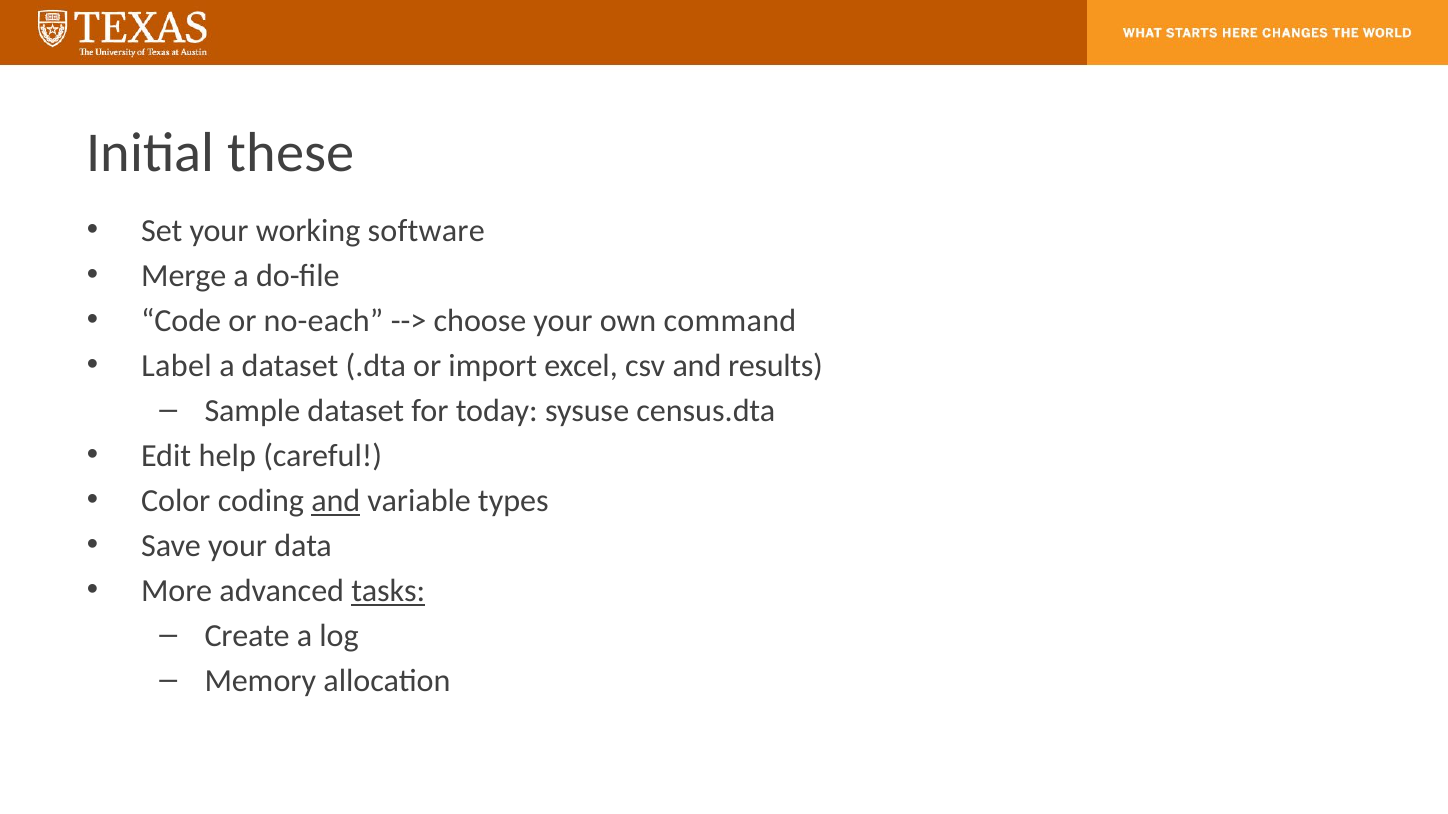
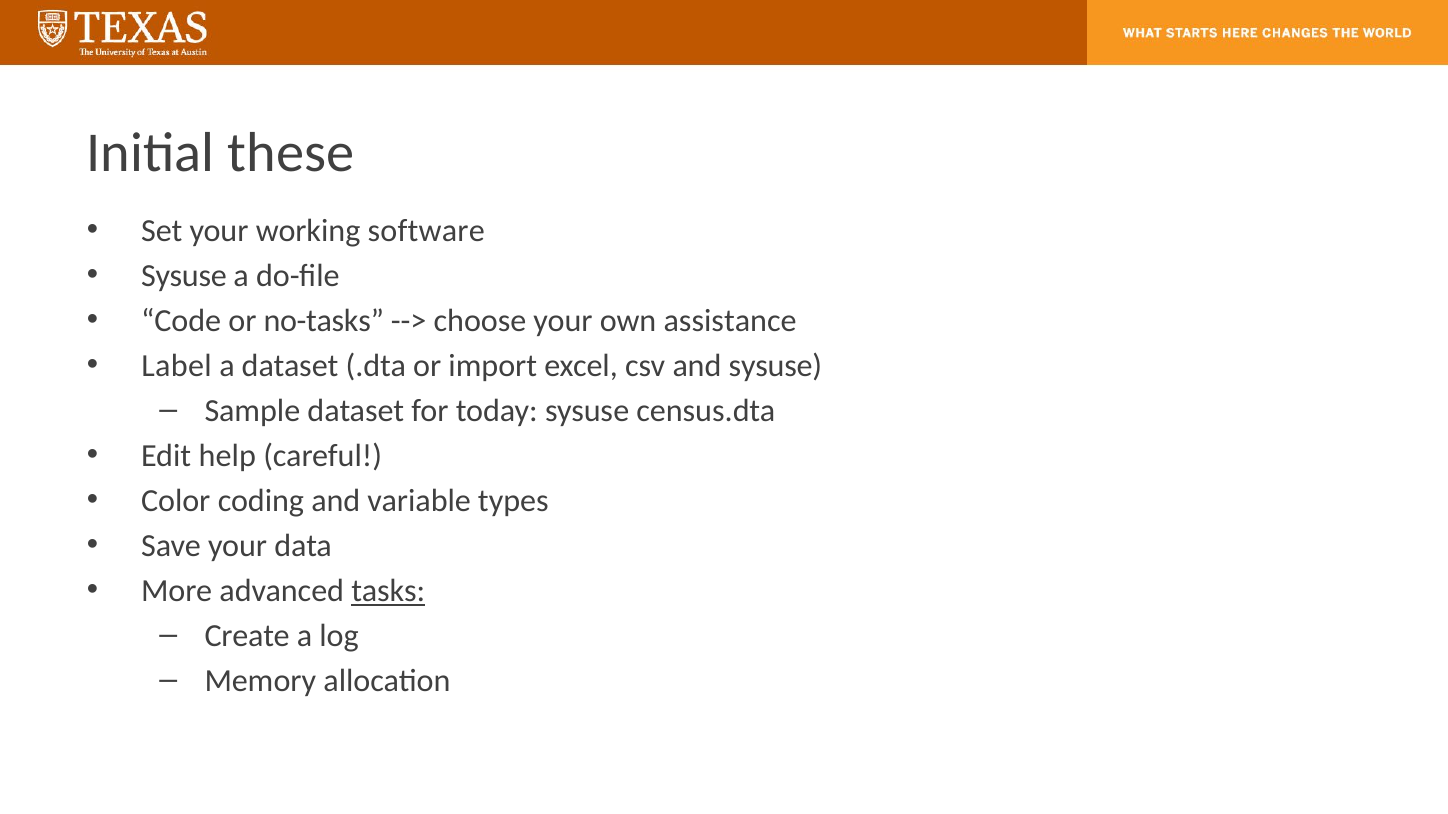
Merge at (184, 276): Merge -> Sysuse
no-each: no-each -> no-tasks
command: command -> assistance
and results: results -> sysuse
and at (336, 501) underline: present -> none
